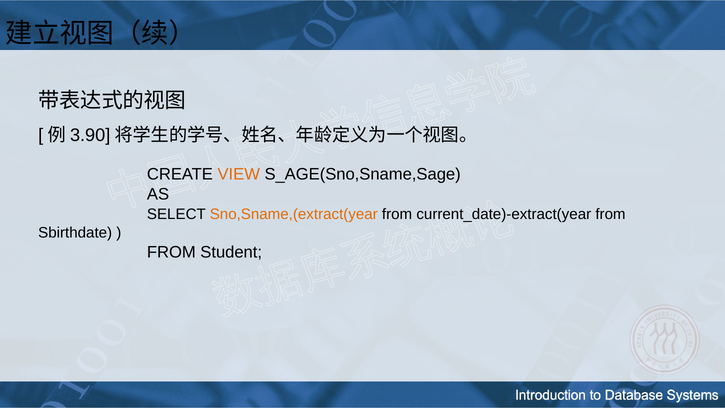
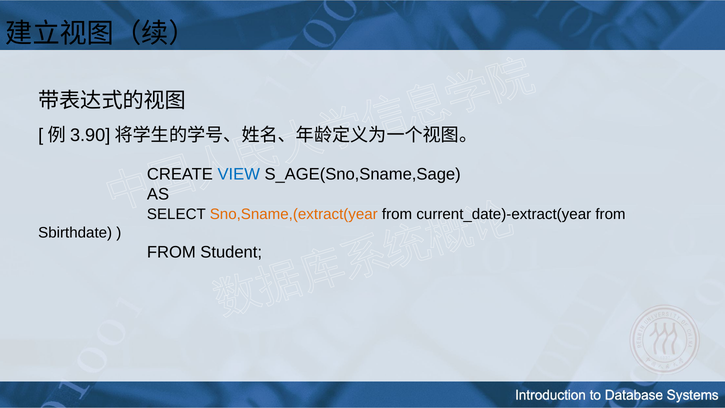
VIEW colour: orange -> blue
